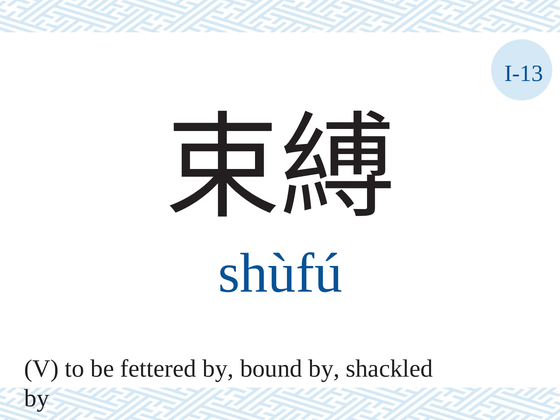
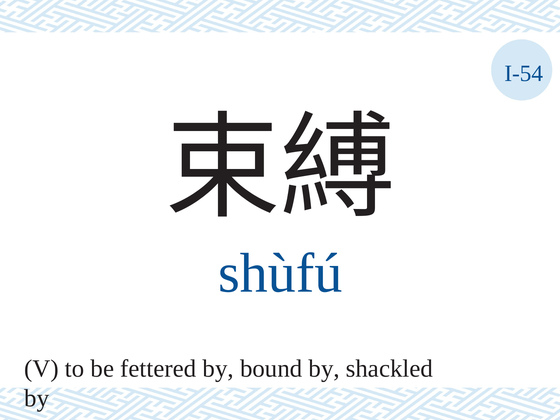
I-13: I-13 -> I-54
